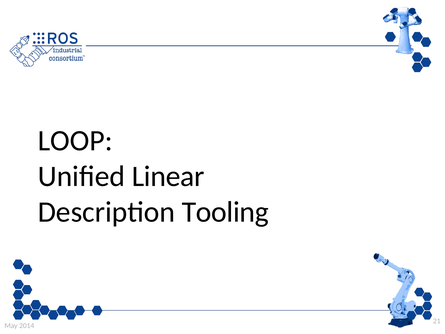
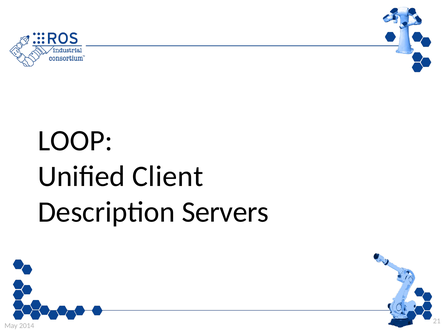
Linear: Linear -> Client
Tooling: Tooling -> Servers
